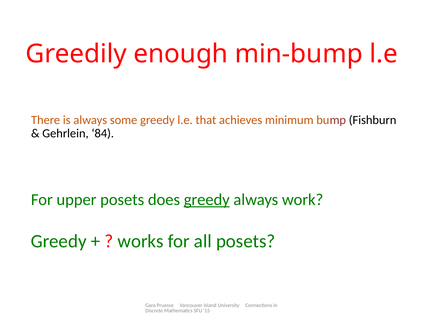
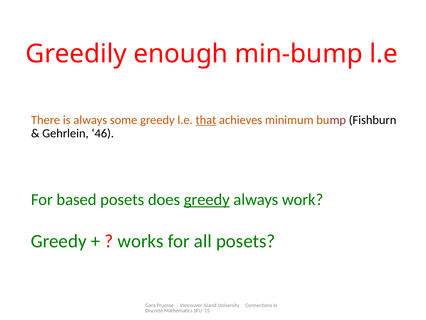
that underline: none -> present
84: 84 -> 46
upper: upper -> based
